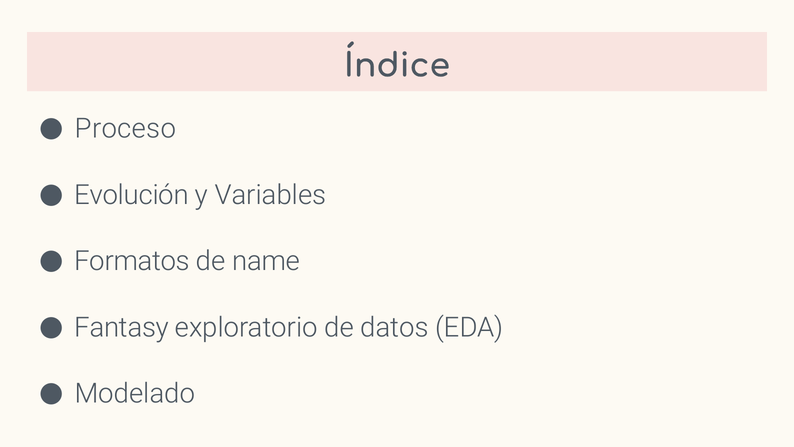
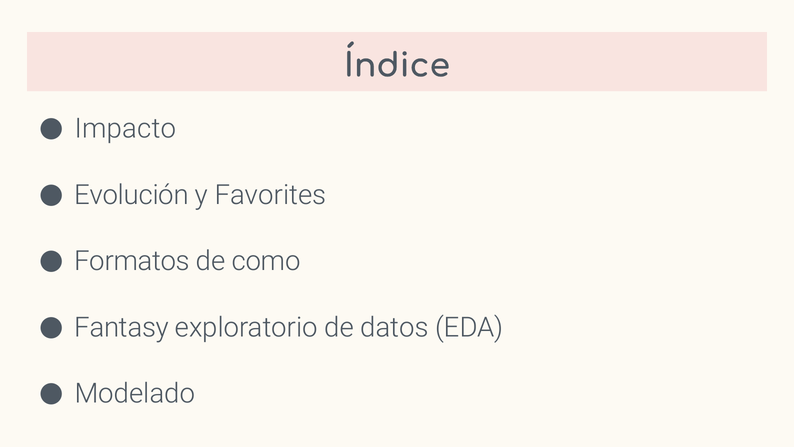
Proceso: Proceso -> Impacto
Variables: Variables -> Favorites
name: name -> como
